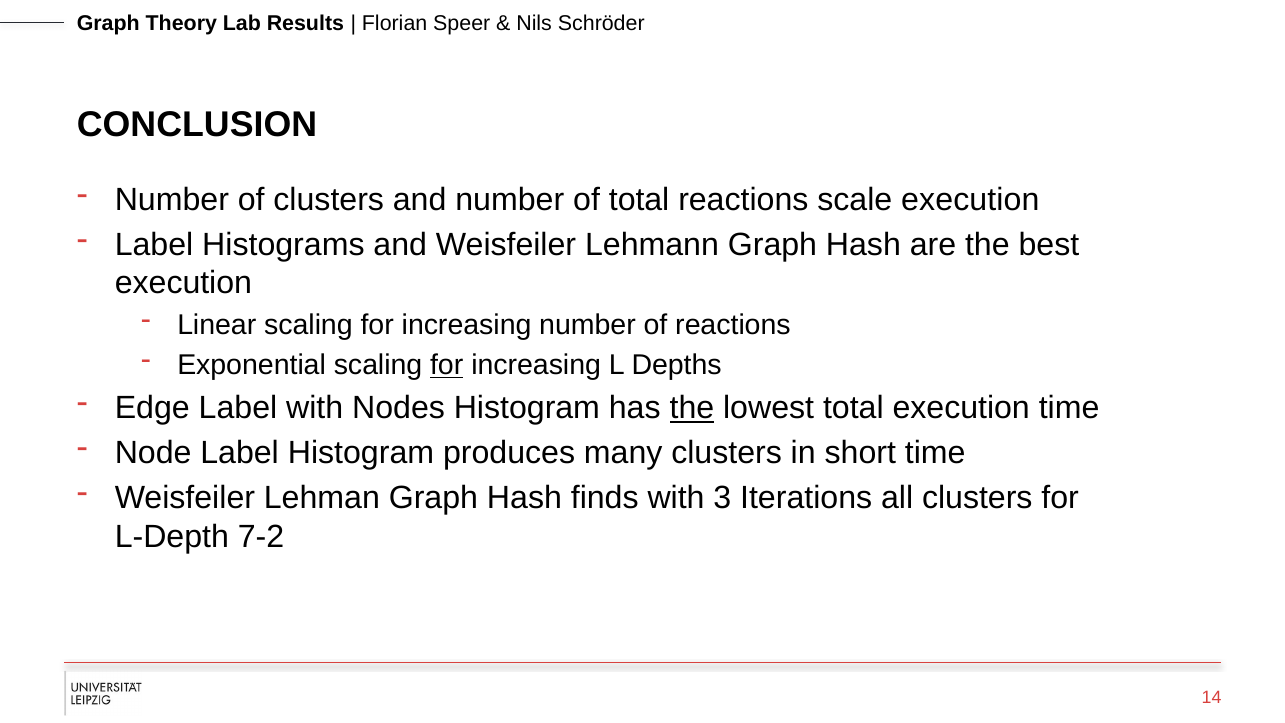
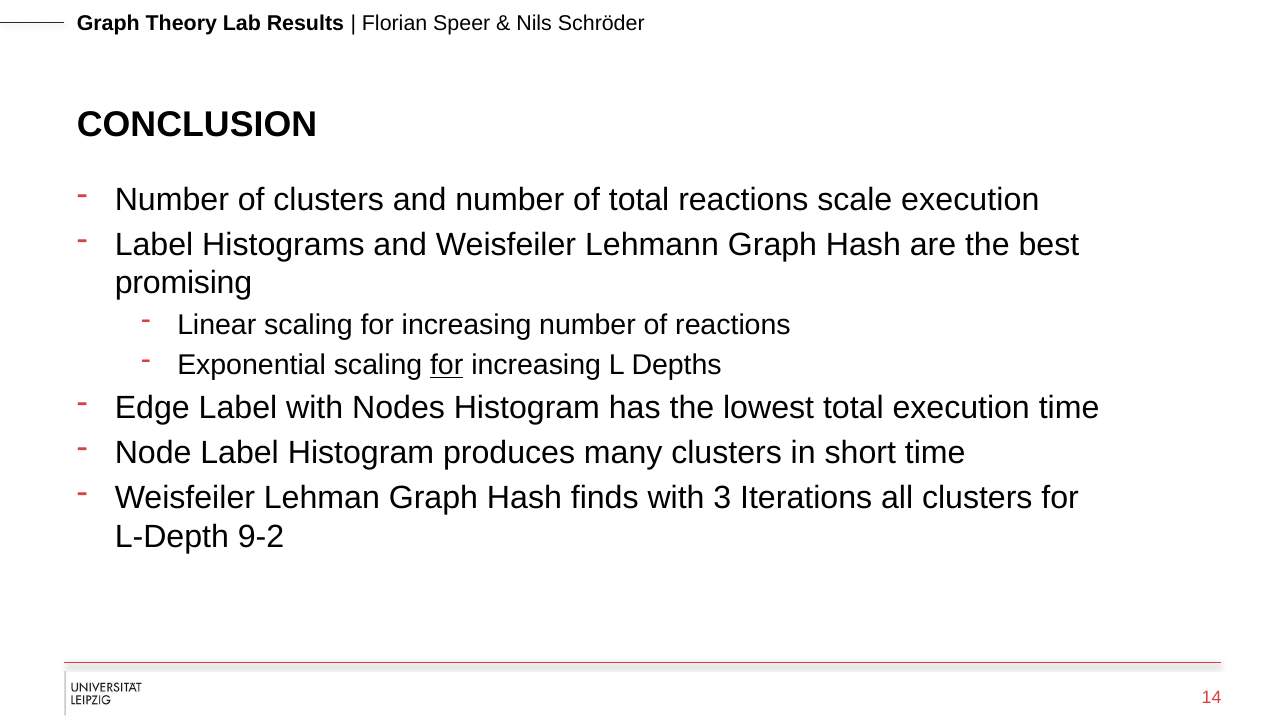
execution at (183, 283): execution -> promising
the at (692, 408) underline: present -> none
7-2: 7-2 -> 9-2
